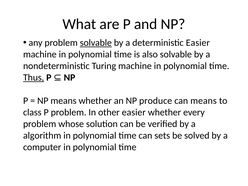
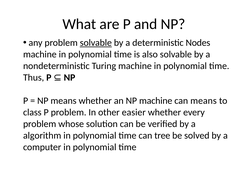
deterministic Easier: Easier -> Nodes
Thus underline: present -> none
NP produce: produce -> machine
sets: sets -> tree
